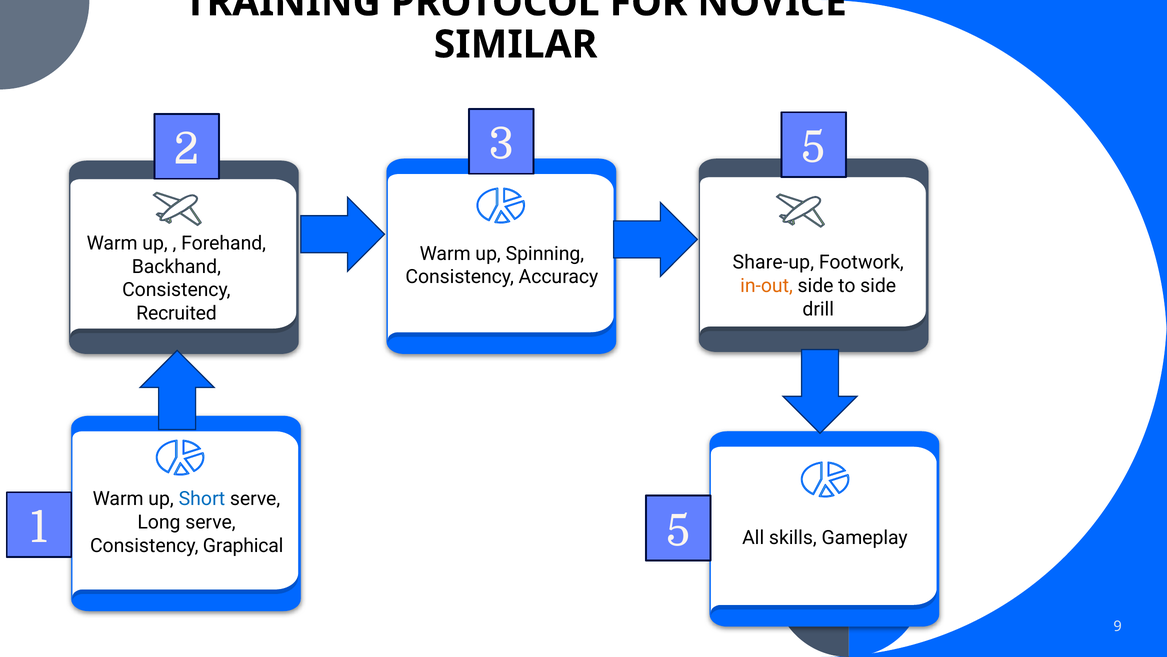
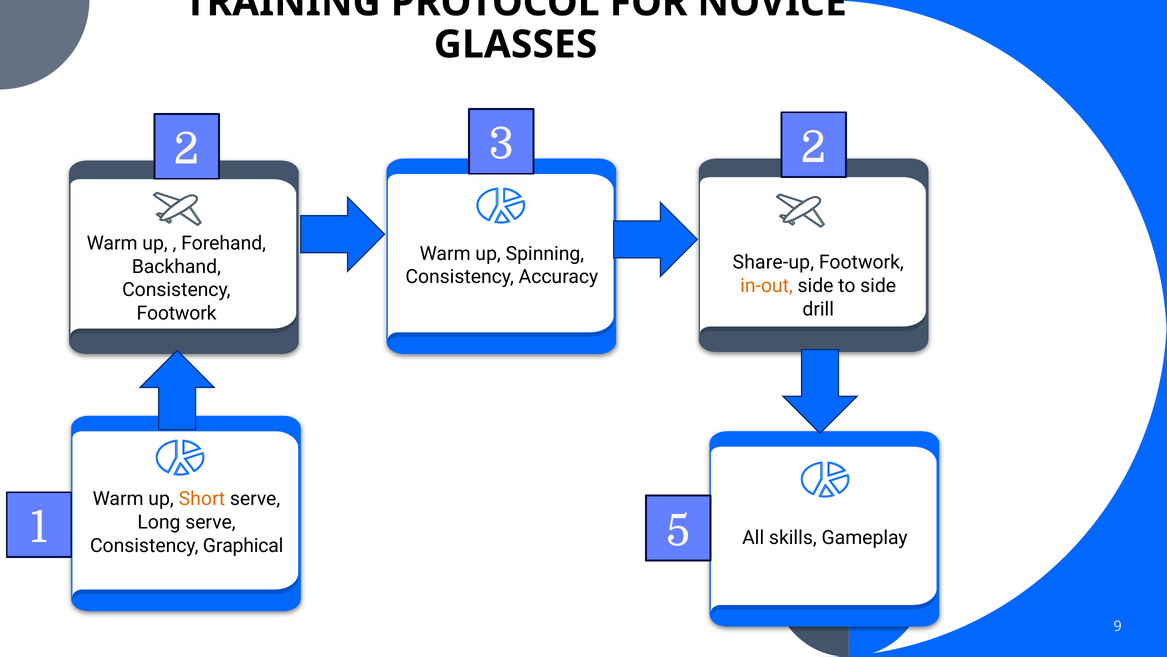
SIMILAR: SIMILAR -> GLASSES
3 5: 5 -> 2
Recruited at (176, 313): Recruited -> Footwork
Short colour: blue -> orange
